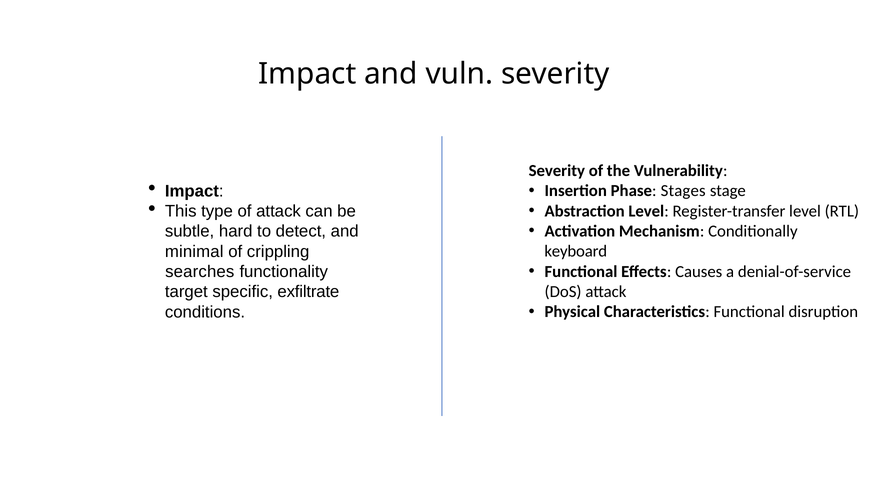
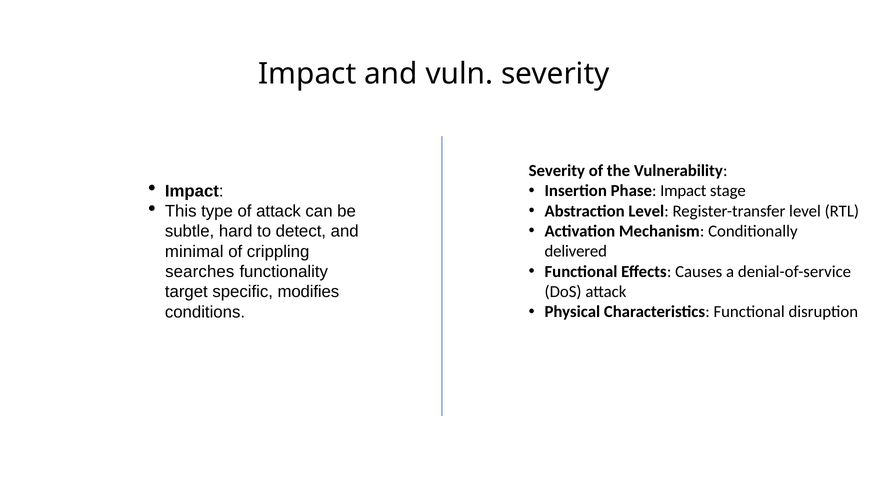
Phase Stages: Stages -> Impact
keyboard: keyboard -> delivered
exfiltrate: exfiltrate -> modifies
